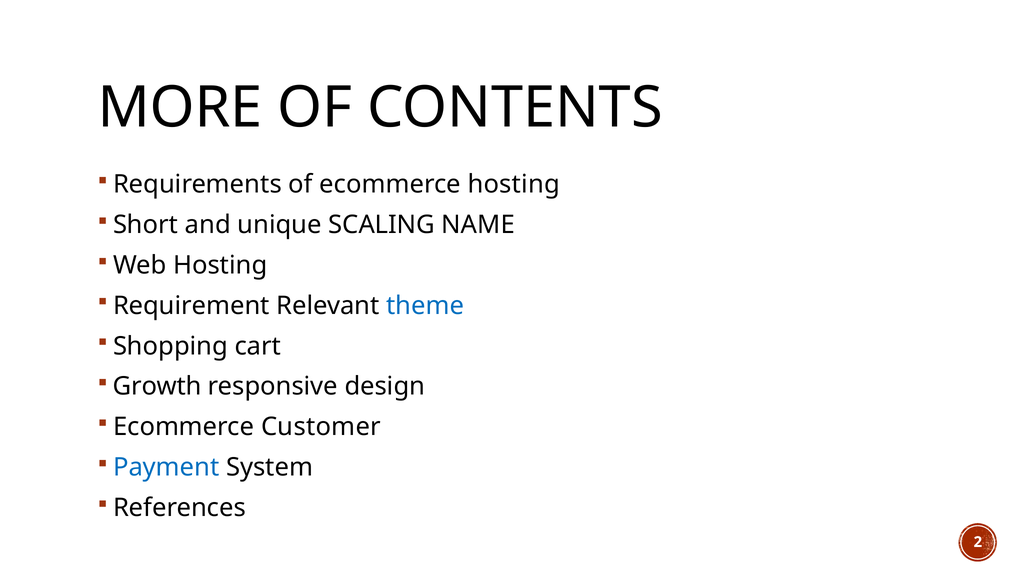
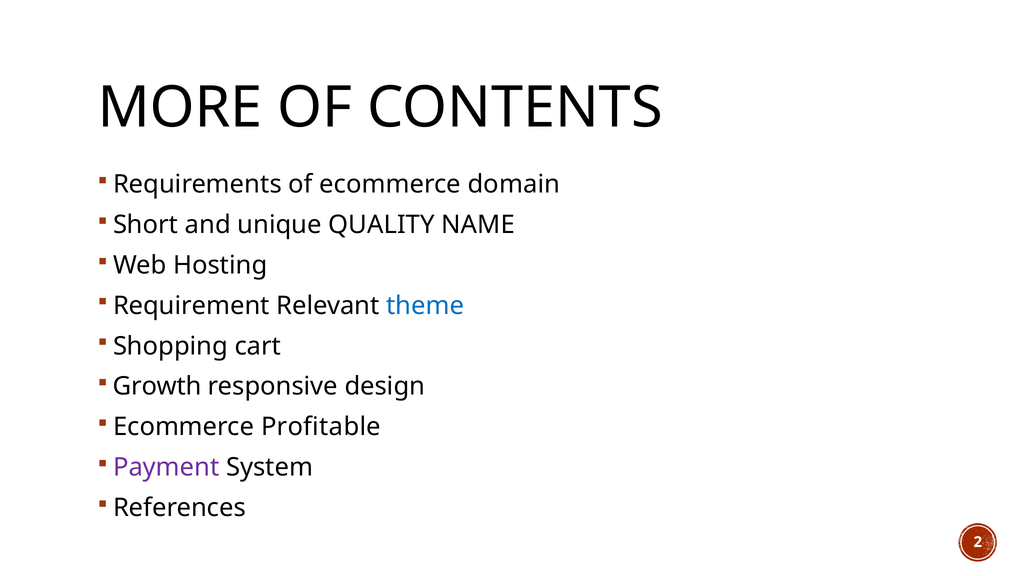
ecommerce hosting: hosting -> domain
SCALING: SCALING -> QUALITY
Customer: Customer -> Profitable
Payment colour: blue -> purple
